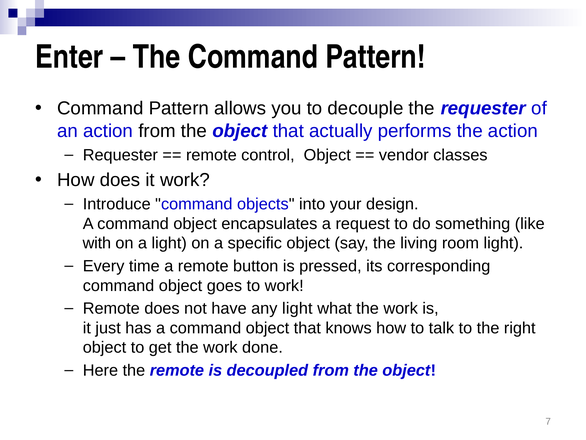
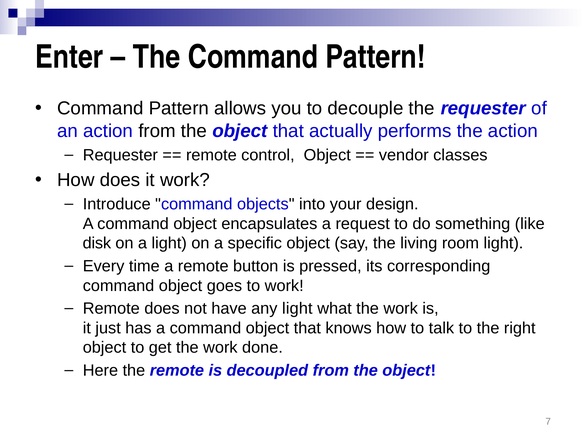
with: with -> disk
